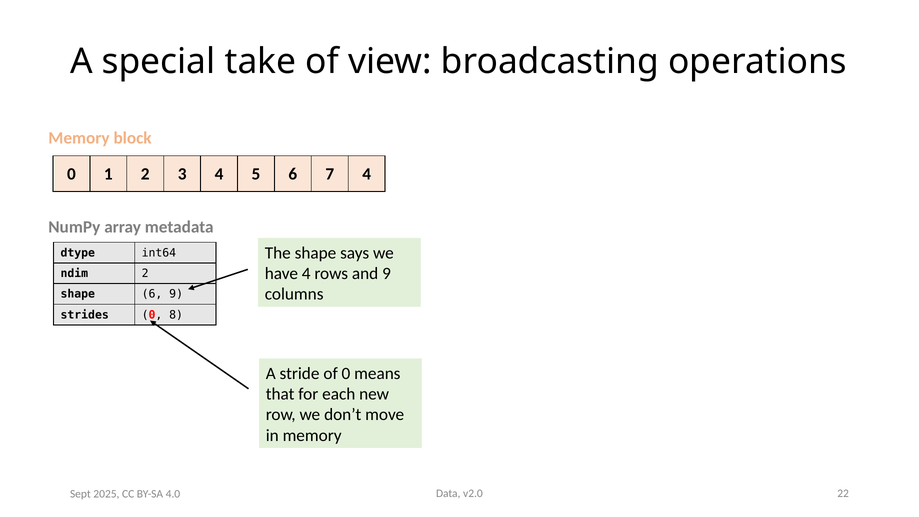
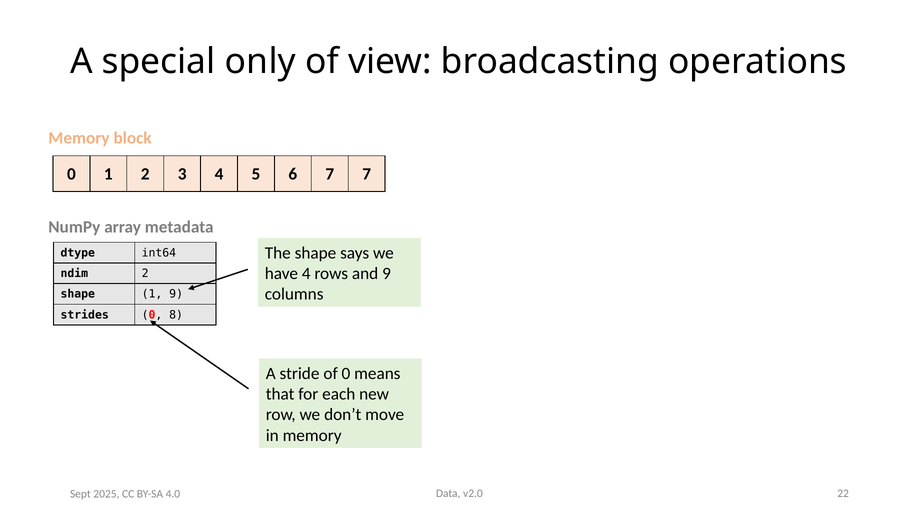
take: take -> only
7 4: 4 -> 7
shape 6: 6 -> 1
